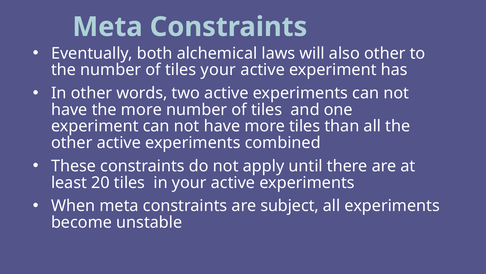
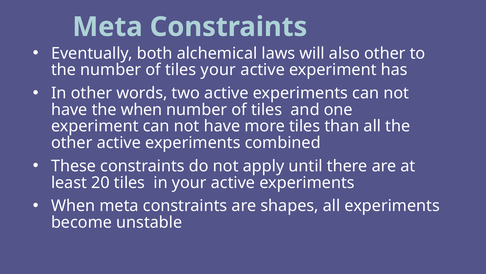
the more: more -> when
subject: subject -> shapes
